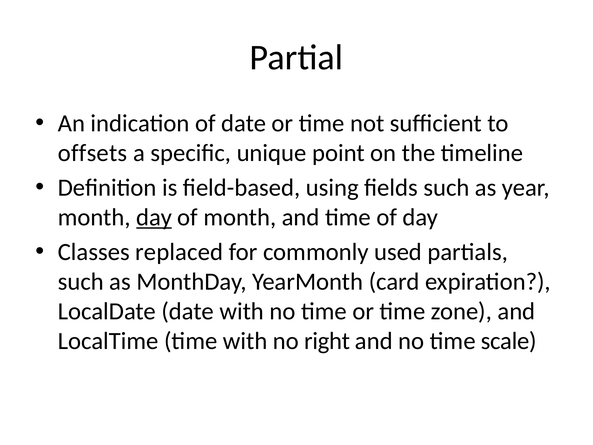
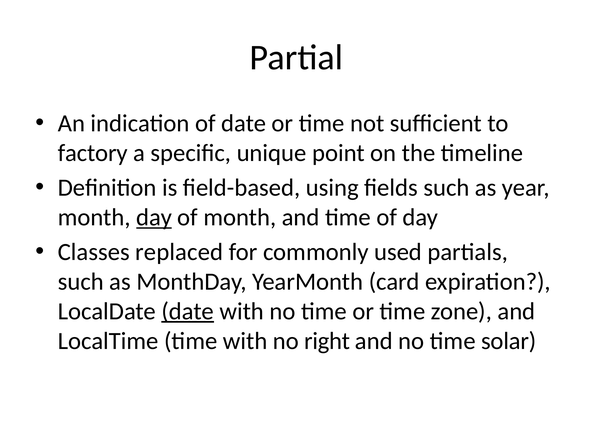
offsets: offsets -> factory
date at (188, 311) underline: none -> present
scale: scale -> solar
